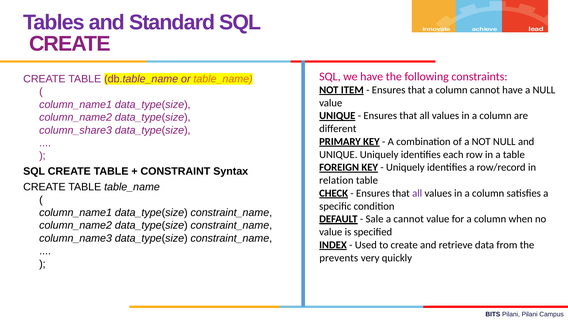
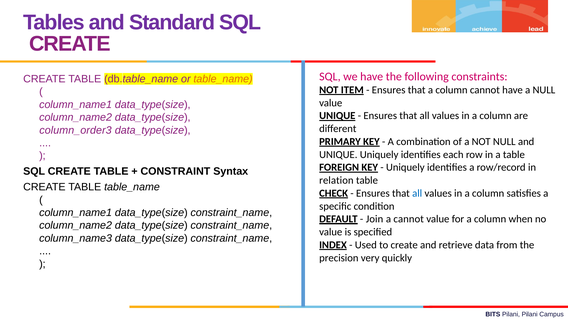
column_share3: column_share3 -> column_order3
all at (417, 193) colour: purple -> blue
Sale: Sale -> Join
prevents: prevents -> precision
